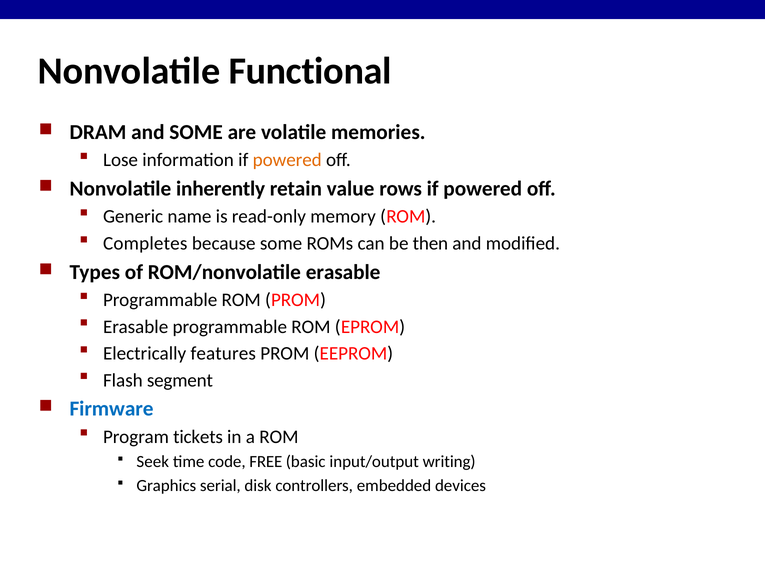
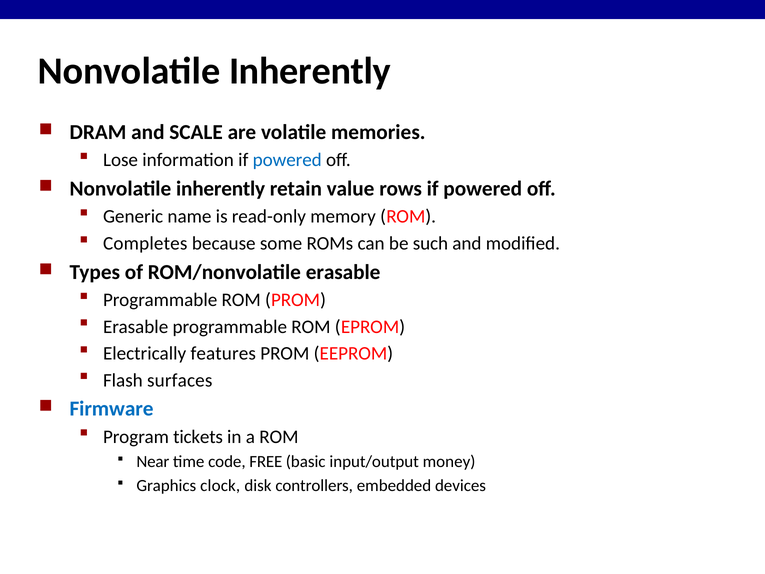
Functional at (310, 71): Functional -> Inherently
and SOME: SOME -> SCALE
powered at (287, 160) colour: orange -> blue
then: then -> such
segment: segment -> surfaces
Seek: Seek -> Near
writing: writing -> money
serial: serial -> clock
